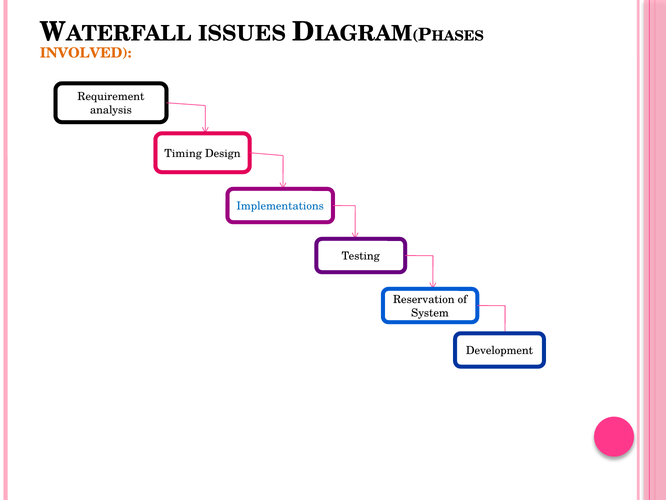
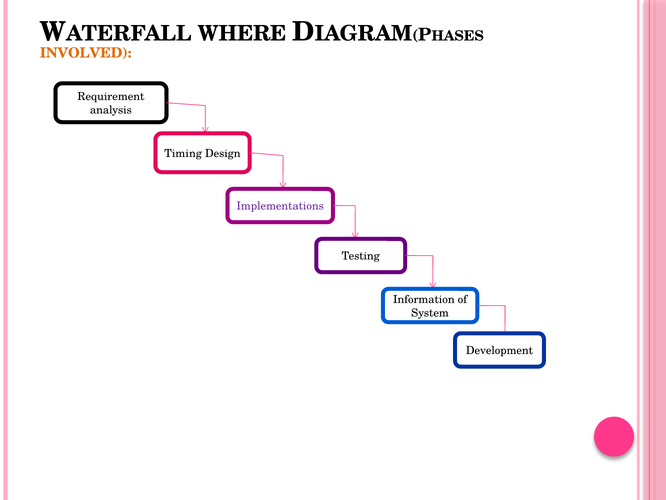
ISSUES: ISSUES -> WHERE
Implementations colour: blue -> purple
Reservation: Reservation -> Information
